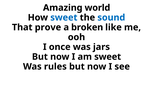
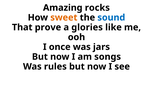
world: world -> rocks
sweet at (64, 18) colour: blue -> orange
broken: broken -> glories
am sweet: sweet -> songs
